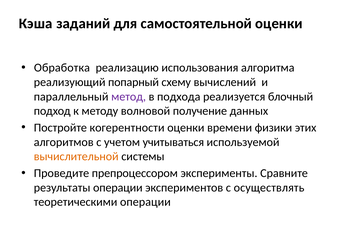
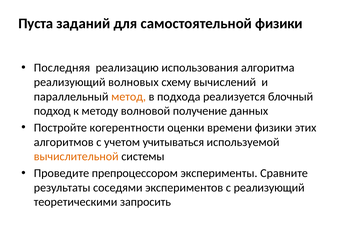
Кэша: Кэша -> Пуста
самостоятельной оценки: оценки -> физики
Обработка: Обработка -> Последняя
попарный: попарный -> волновых
метод colour: purple -> orange
результаты операции: операции -> соседями
с осуществлять: осуществлять -> реализующий
теоретическими операции: операции -> запросить
